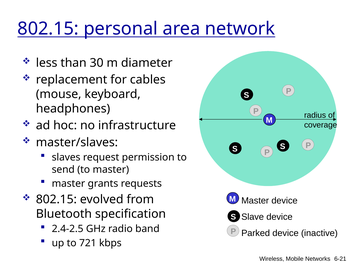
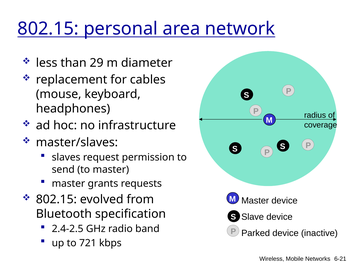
30: 30 -> 29
